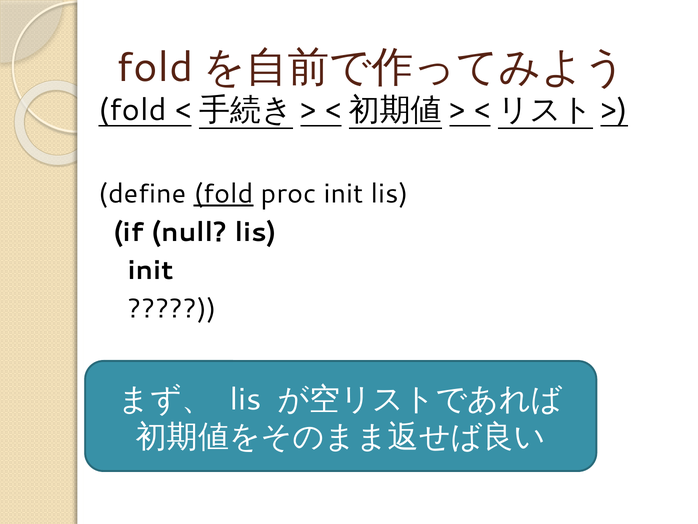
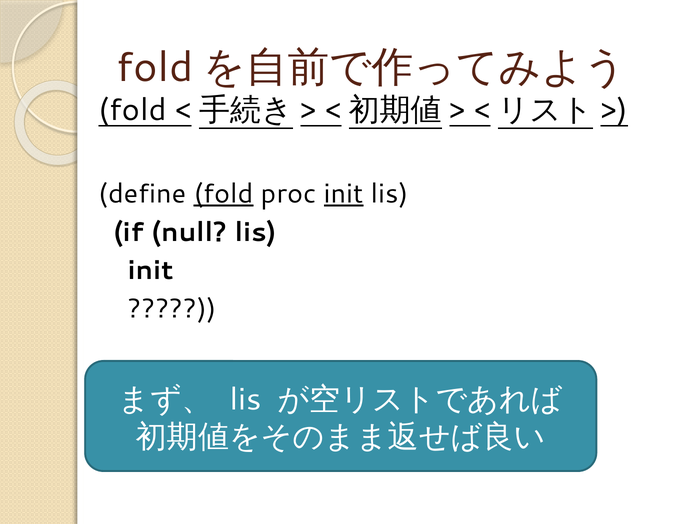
init at (344, 194) underline: none -> present
